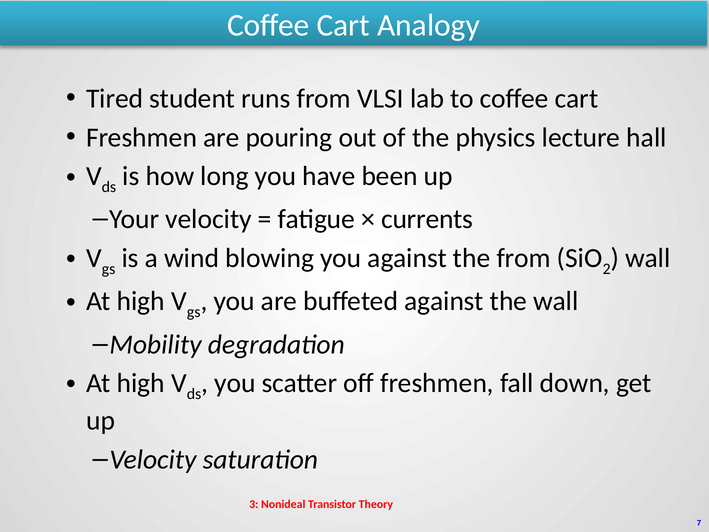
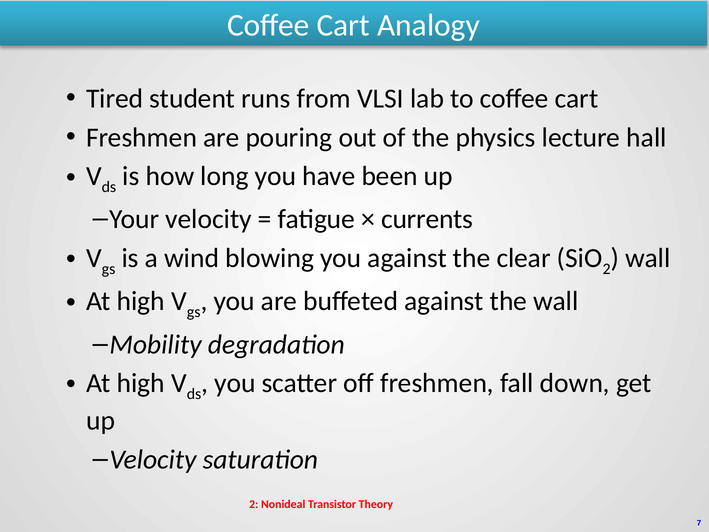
the from: from -> clear
3 at (254, 504): 3 -> 2
